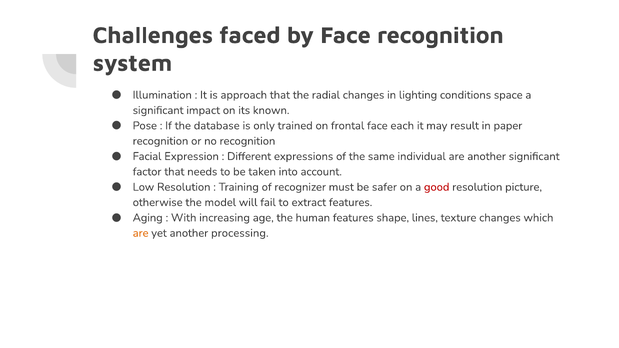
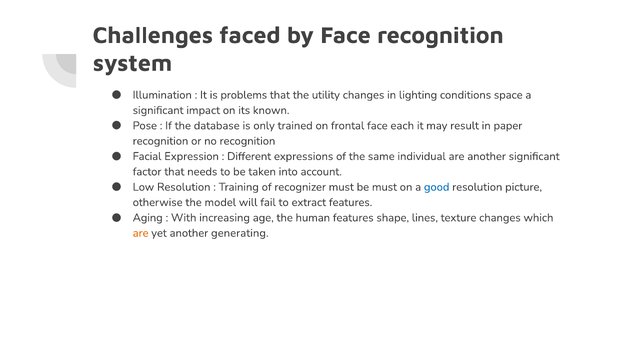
approach: approach -> problems
radial: radial -> utility
be safer: safer -> must
good colour: red -> blue
processing: processing -> generating
